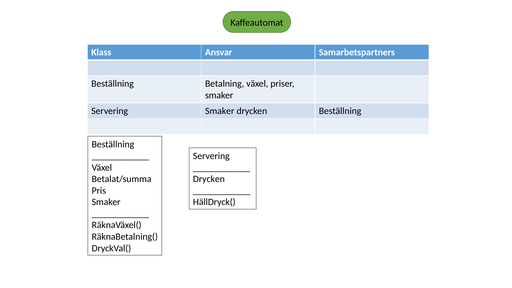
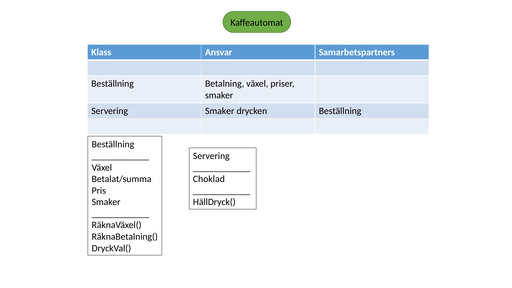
Drycken at (209, 179): Drycken -> Choklad
